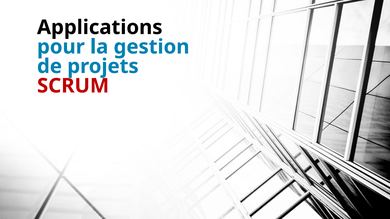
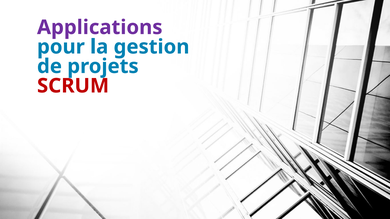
Applications colour: black -> purple
